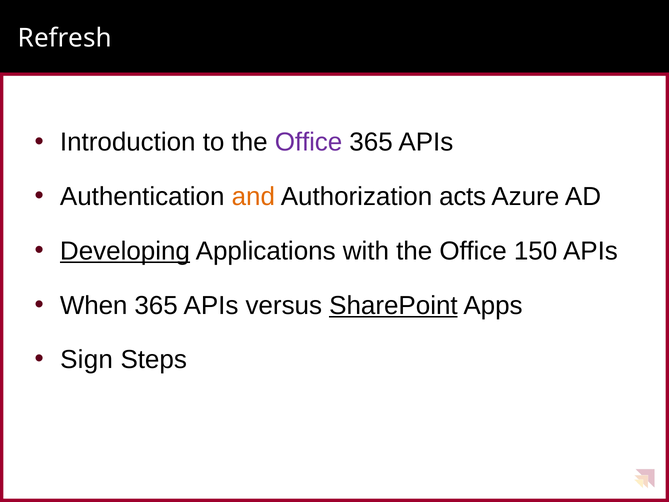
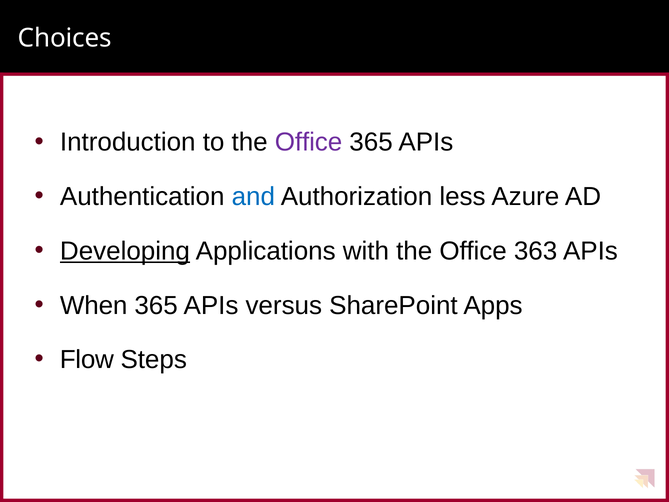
Refresh: Refresh -> Choices
and colour: orange -> blue
acts: acts -> less
150: 150 -> 363
SharePoint underline: present -> none
Sign: Sign -> Flow
